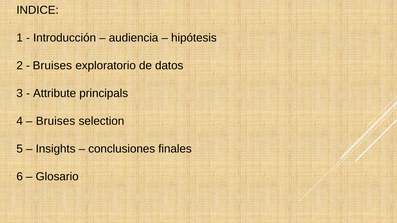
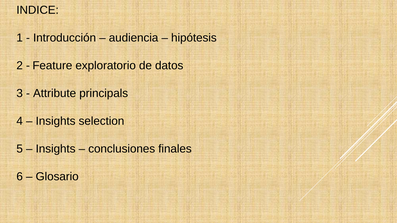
Bruises at (52, 66): Bruises -> Feature
Bruises at (56, 121): Bruises -> Insights
